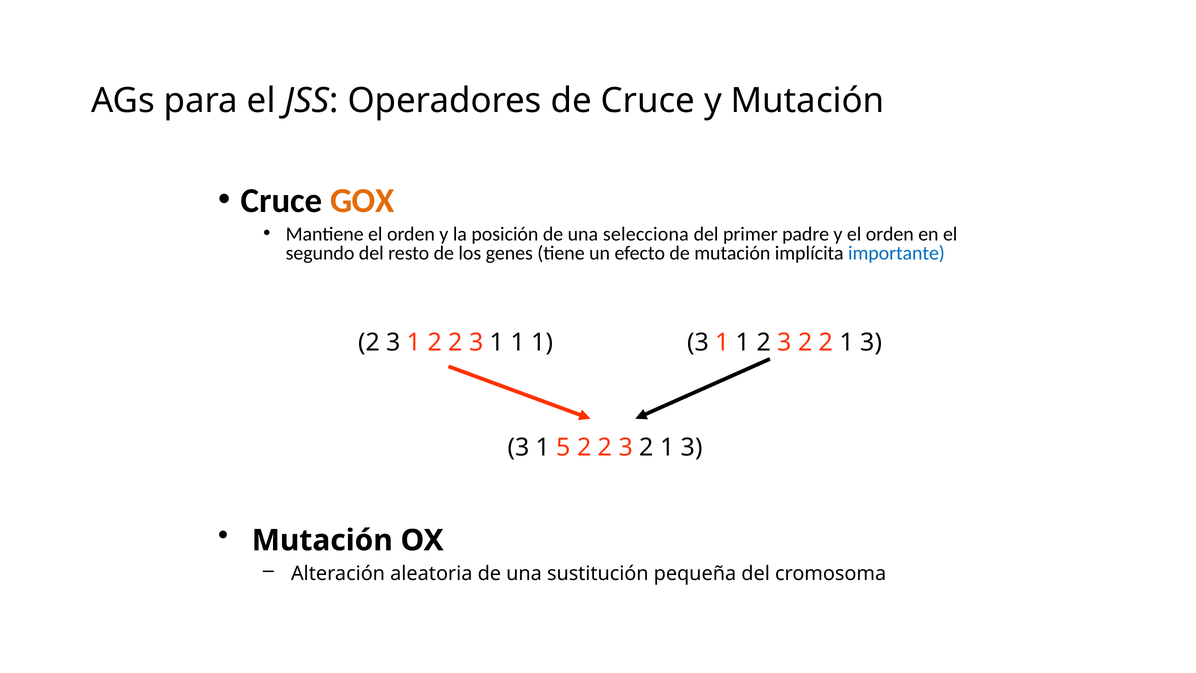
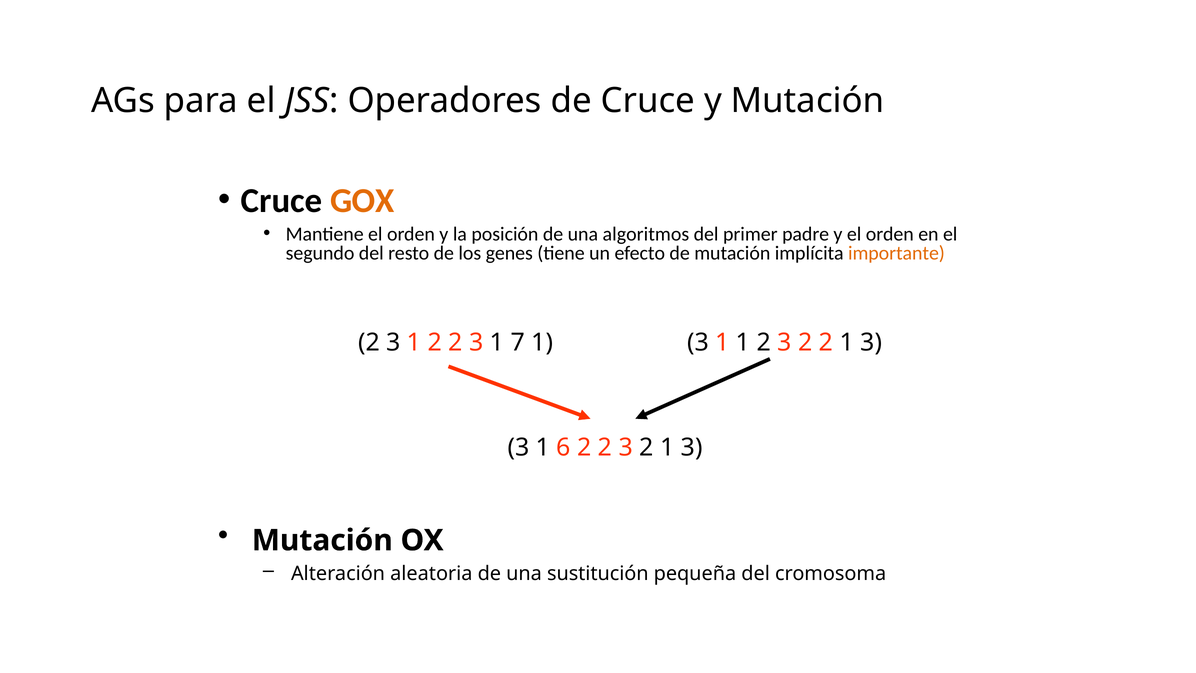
selecciona: selecciona -> algoritmos
importante colour: blue -> orange
2 3 1 1: 1 -> 7
5: 5 -> 6
